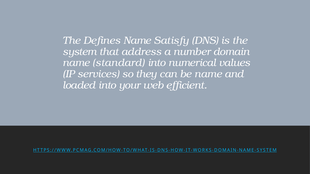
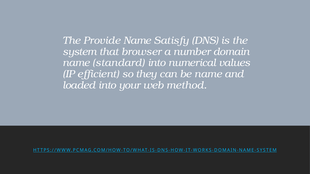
Defines: Defines -> Provide
address: address -> browser
services: services -> efficient
efficient: efficient -> method
